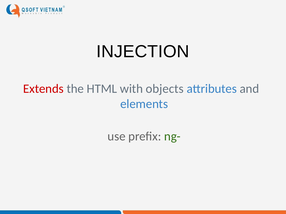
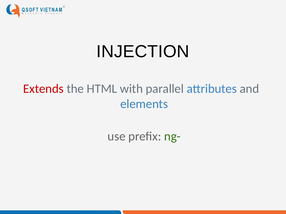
objects: objects -> parallel
